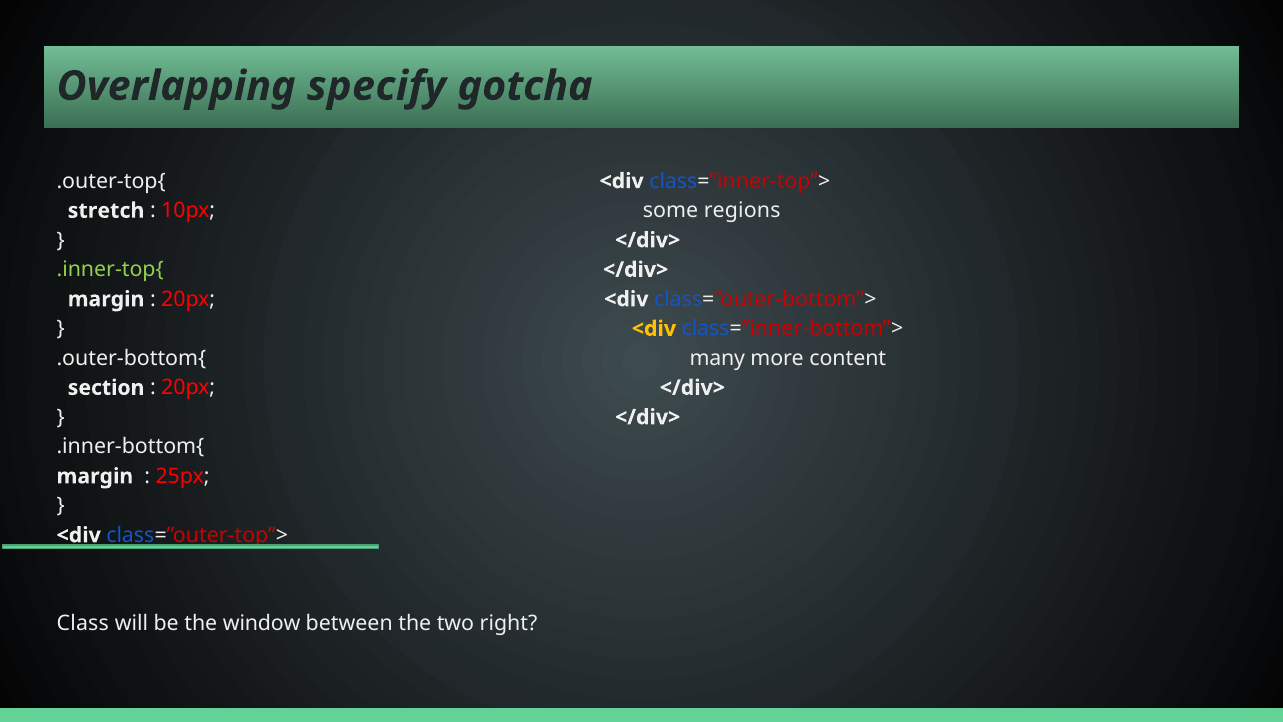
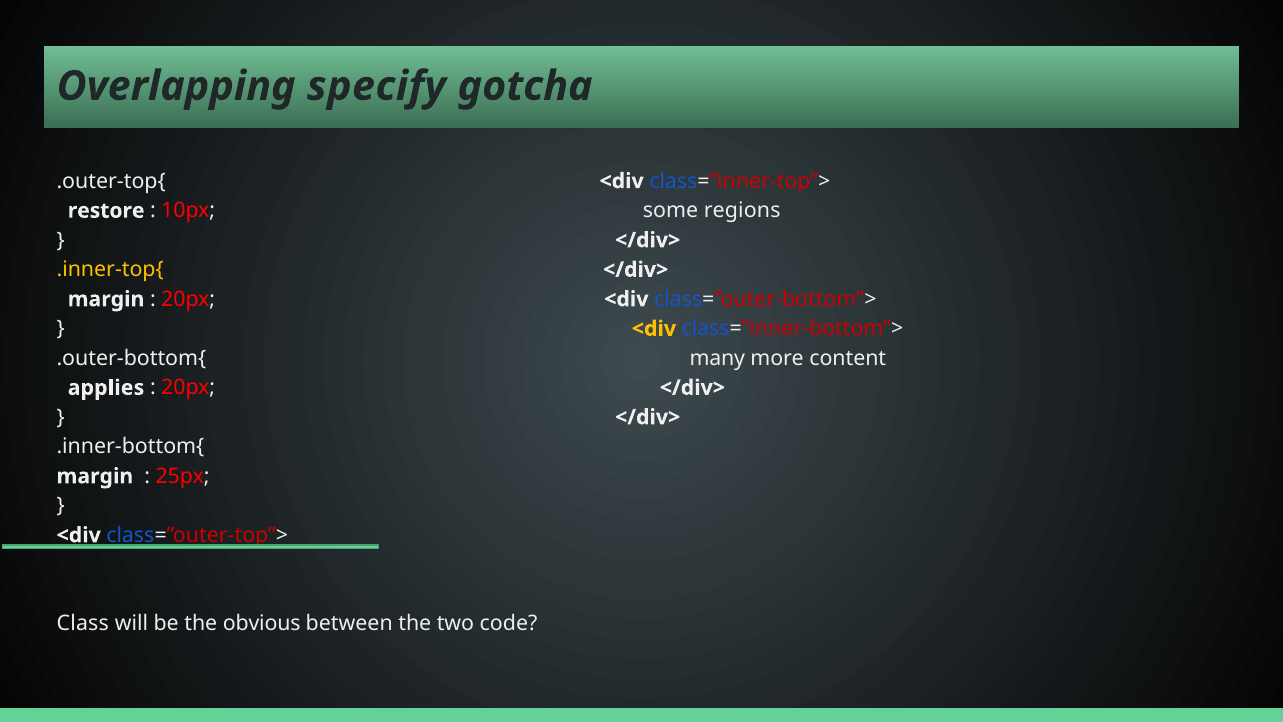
stretch: stretch -> restore
.inner-top{ colour: light green -> yellow
section: section -> applies
window: window -> obvious
right: right -> code
